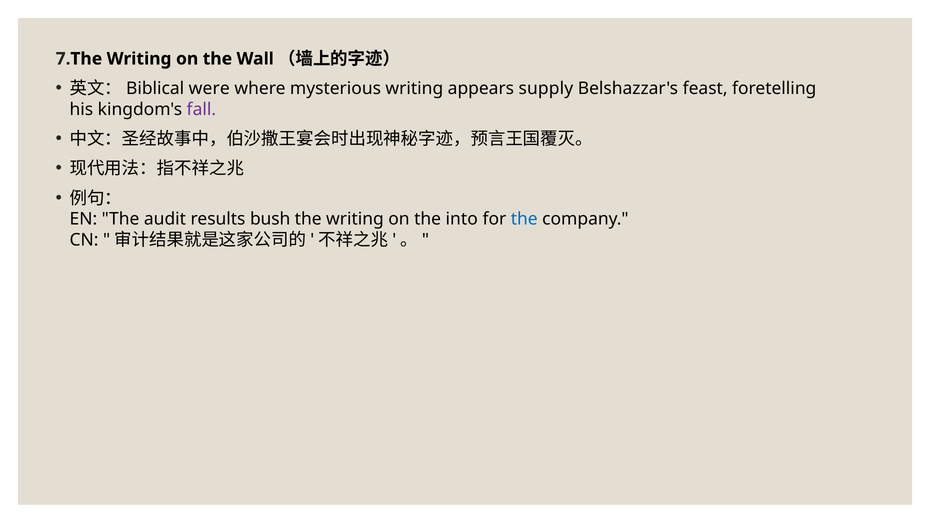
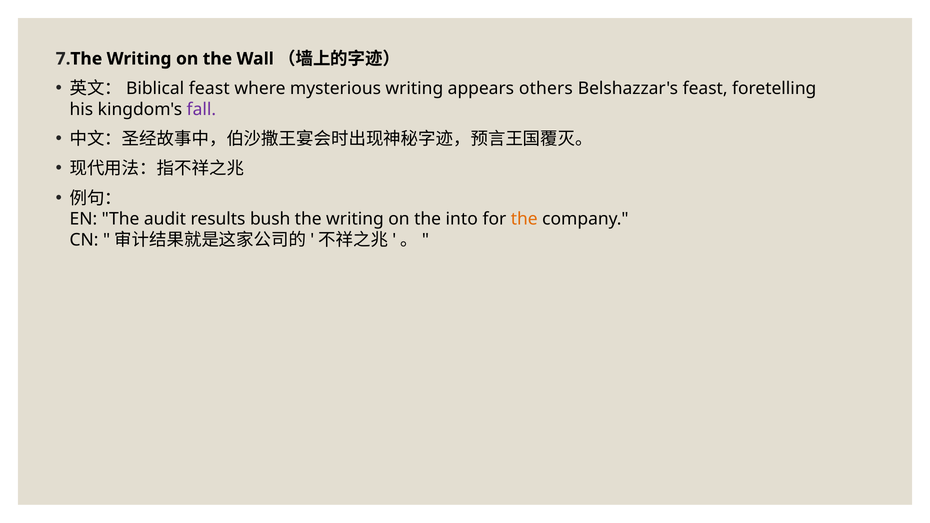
were at (209, 88): were -> feast
supply: supply -> others
the at (524, 219) colour: blue -> orange
